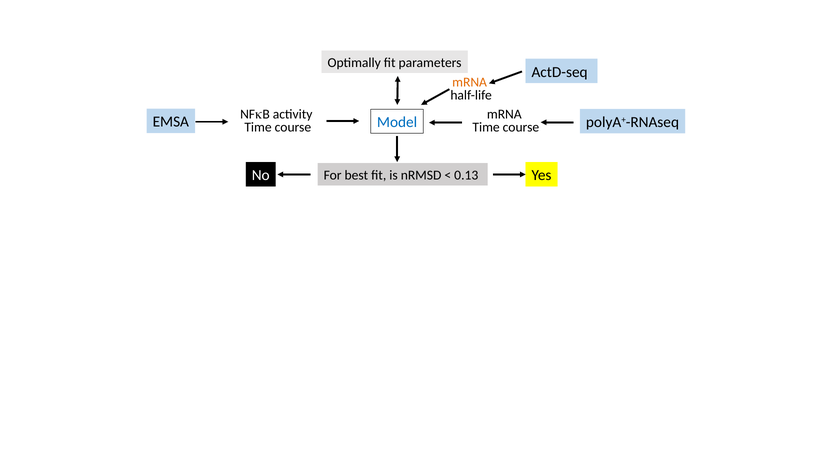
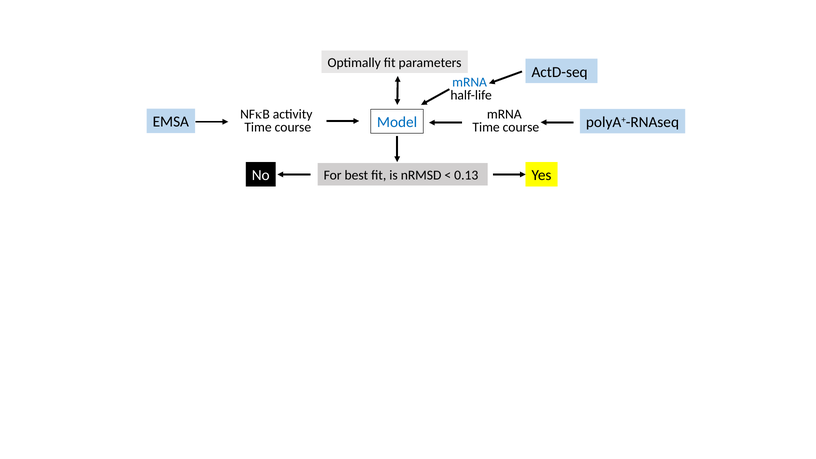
mRNA at (470, 82) colour: orange -> blue
